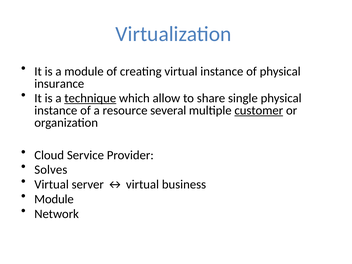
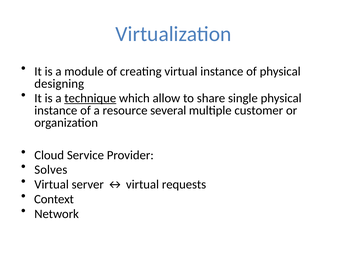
insurance: insurance -> designing
customer underline: present -> none
business: business -> requests
Module at (54, 199): Module -> Context
